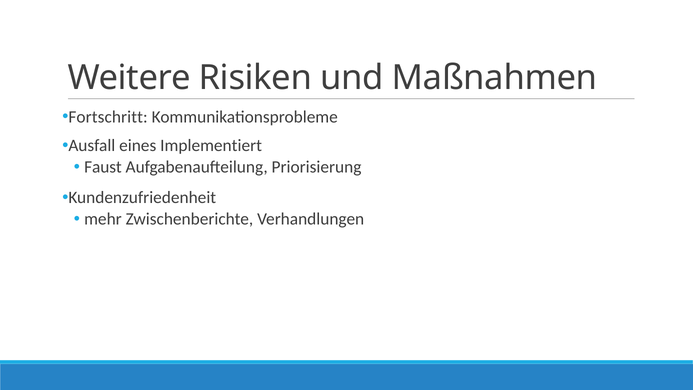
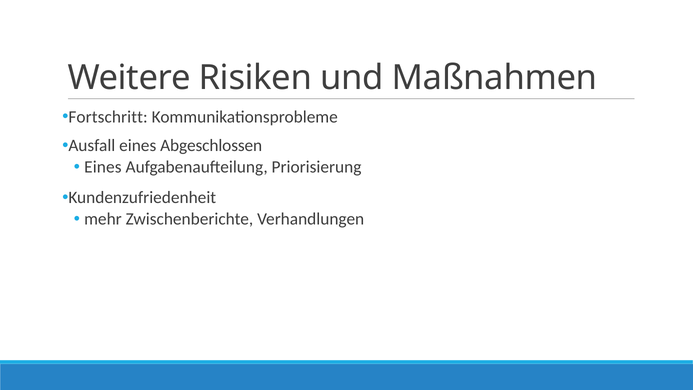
Implementiert: Implementiert -> Abgeschlossen
Faust at (103, 167): Faust -> Eines
